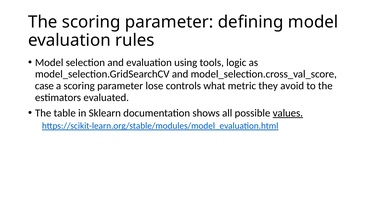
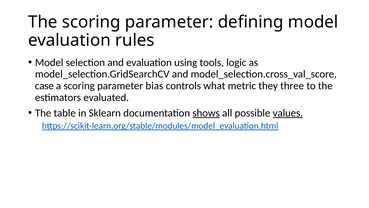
lose: lose -> bias
avoid: avoid -> three
shows underline: none -> present
